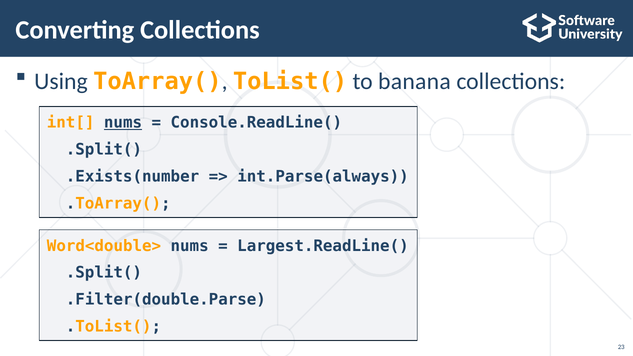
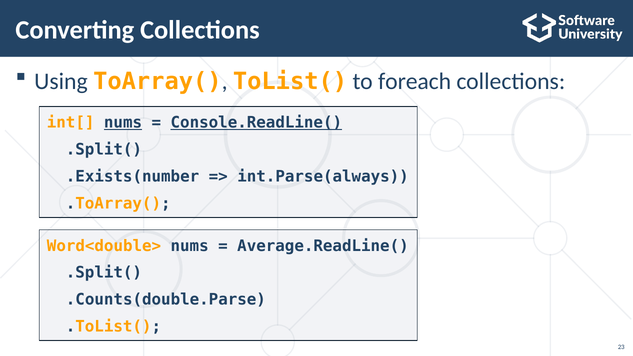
banana: banana -> foreach
Console.ReadLine( underline: none -> present
Largest.ReadLine(: Largest.ReadLine( -> Average.ReadLine(
.Filter(double.Parse: .Filter(double.Parse -> .Counts(double.Parse
